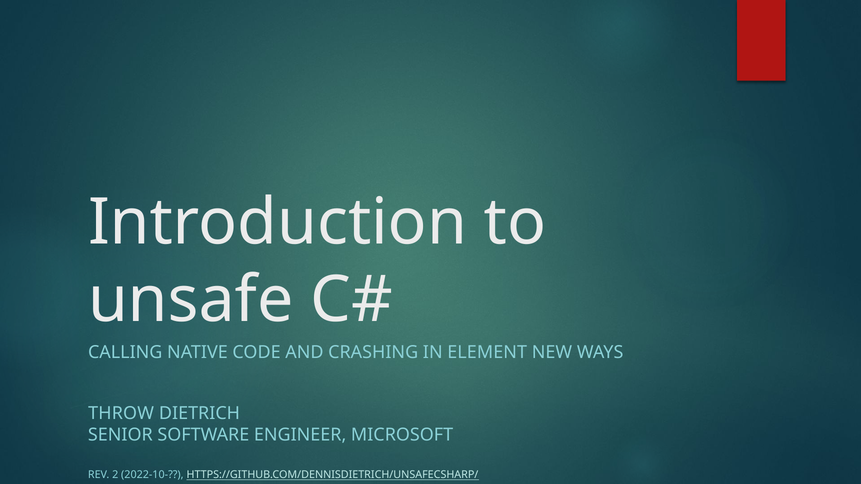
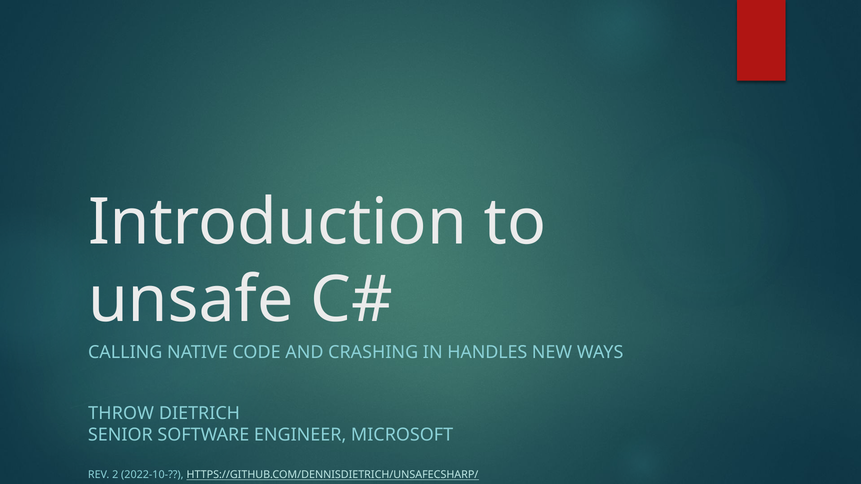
ELEMENT: ELEMENT -> HANDLES
